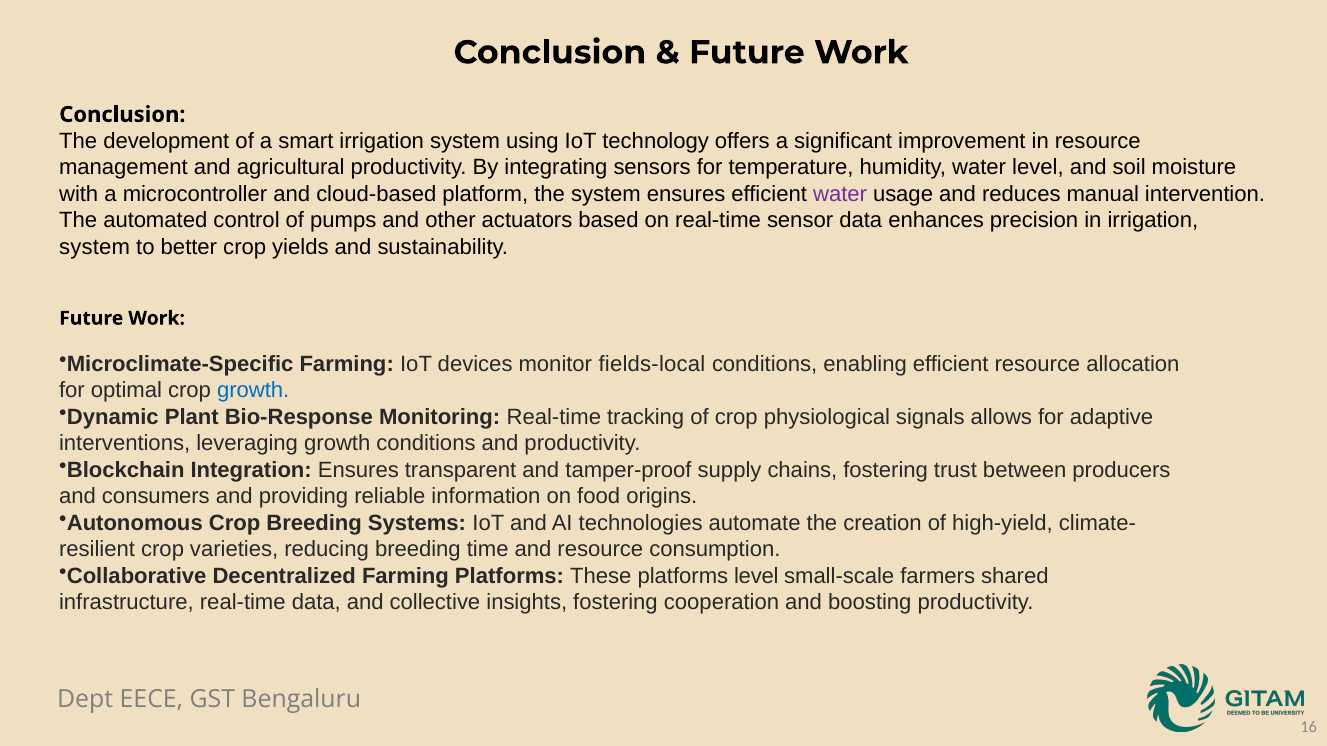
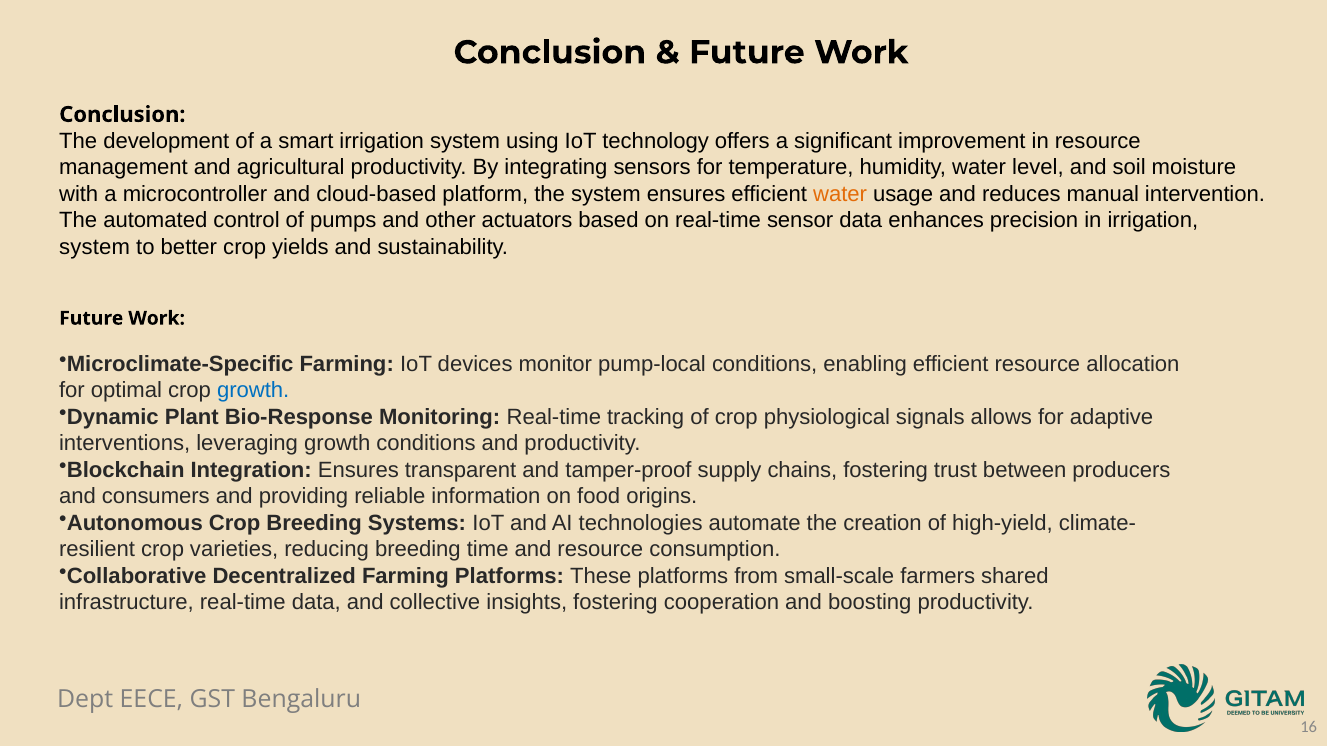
water at (840, 194) colour: purple -> orange
fields-local: fields-local -> pump-local
platforms level: level -> from
